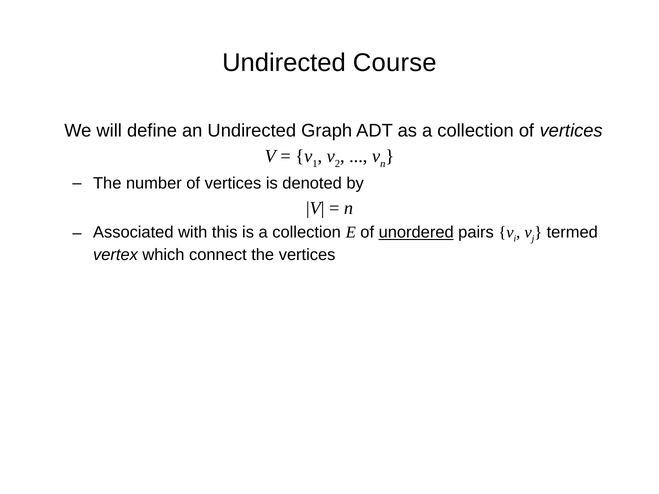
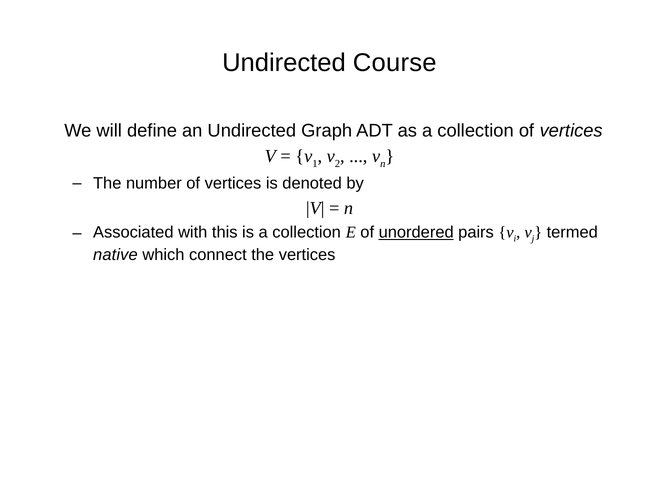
vertex: vertex -> native
